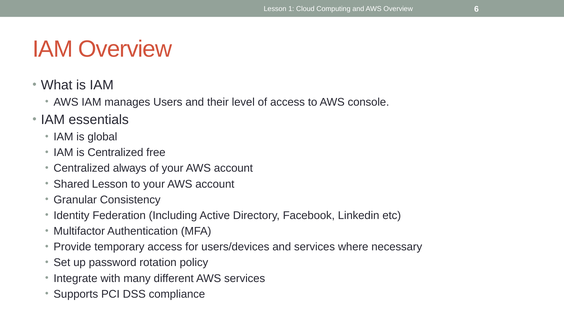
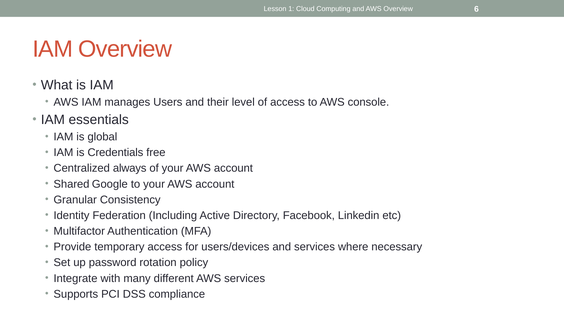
is Centralized: Centralized -> Credentials
Shared Lesson: Lesson -> Google
